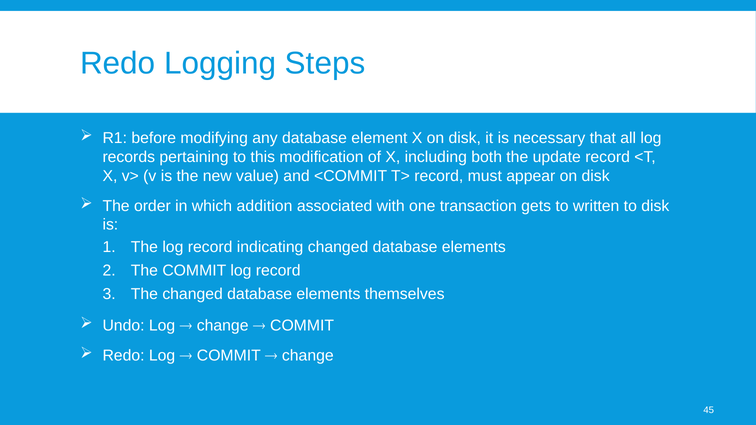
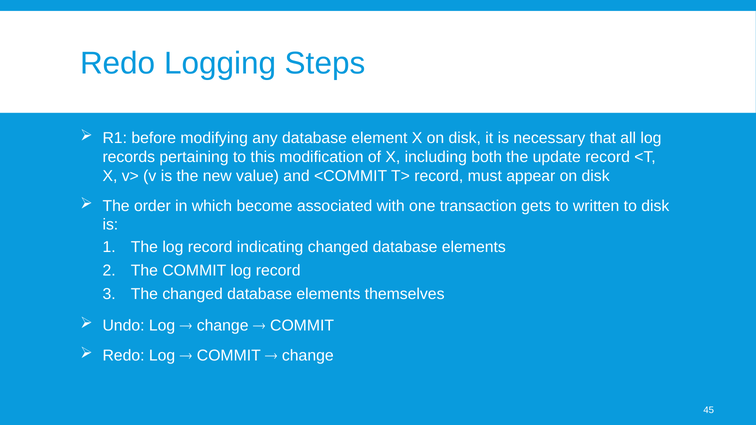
addition: addition -> become
